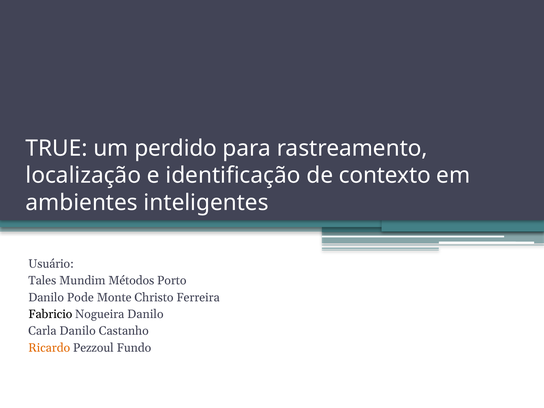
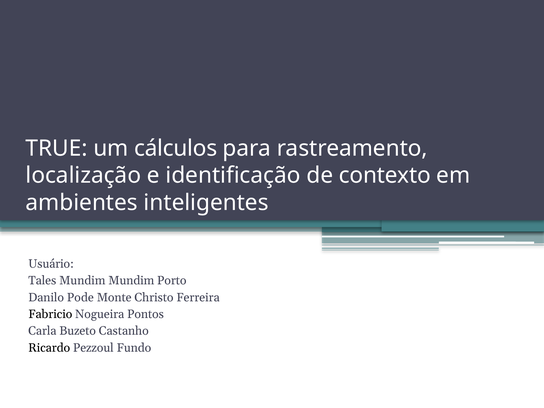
perdido: perdido -> cálculos
Mundim Métodos: Métodos -> Mundim
Nogueira Danilo: Danilo -> Pontos
Carla Danilo: Danilo -> Buzeto
Ricardo colour: orange -> black
